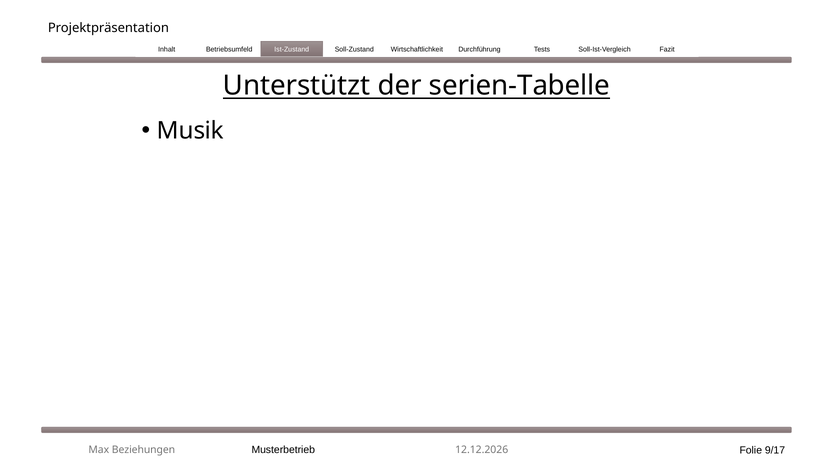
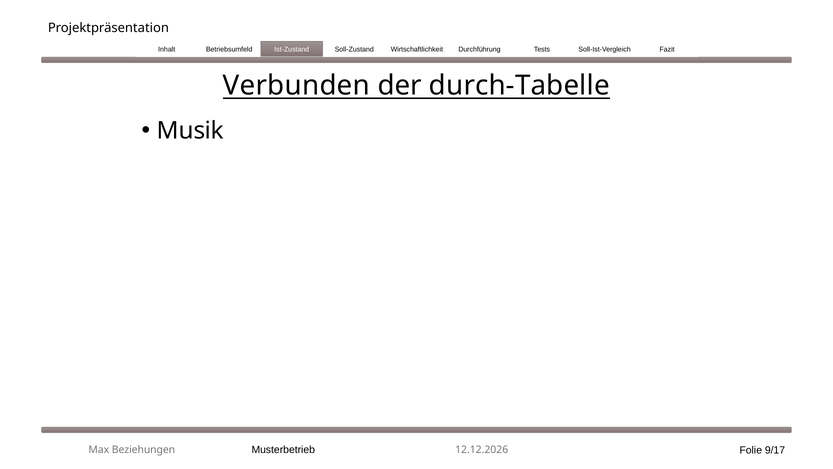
Unterstützt: Unterstützt -> Verbunden
serien-Tabelle: serien-Tabelle -> durch-Tabelle
